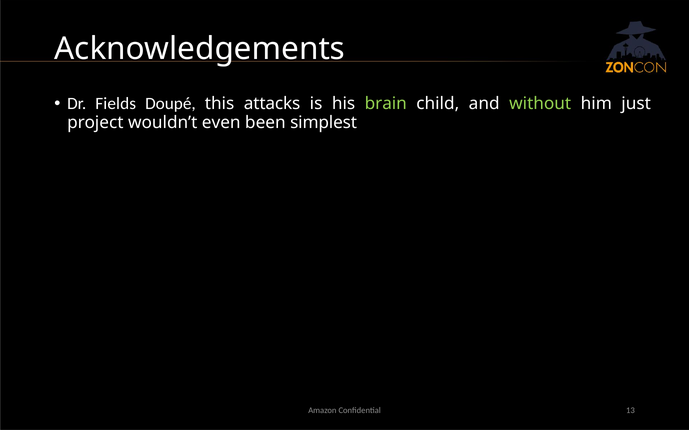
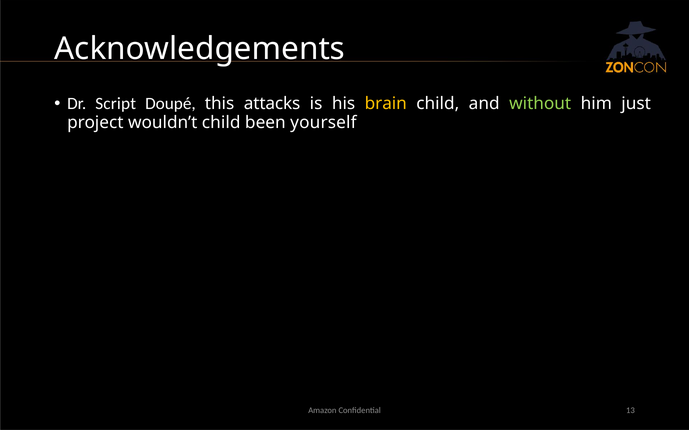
Fields: Fields -> Script
brain colour: light green -> yellow
wouldn’t even: even -> child
simplest: simplest -> yourself
